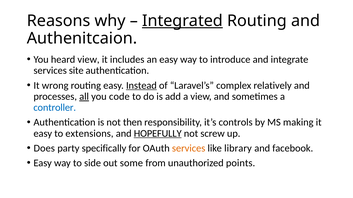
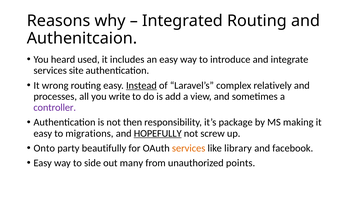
Integrated underline: present -> none
heard view: view -> used
all underline: present -> none
code: code -> write
controller colour: blue -> purple
controls: controls -> package
extensions: extensions -> migrations
Does: Does -> Onto
specifically: specifically -> beautifully
some: some -> many
